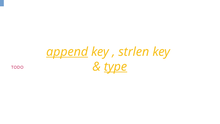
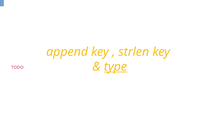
append underline: present -> none
